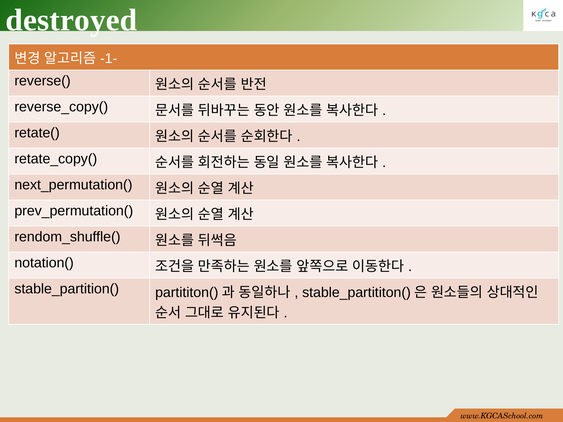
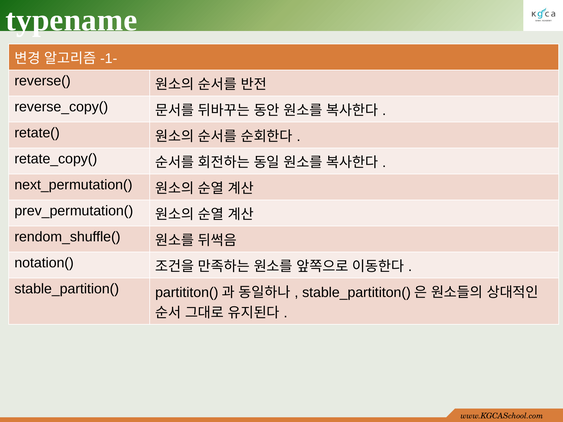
destroyed: destroyed -> typename
